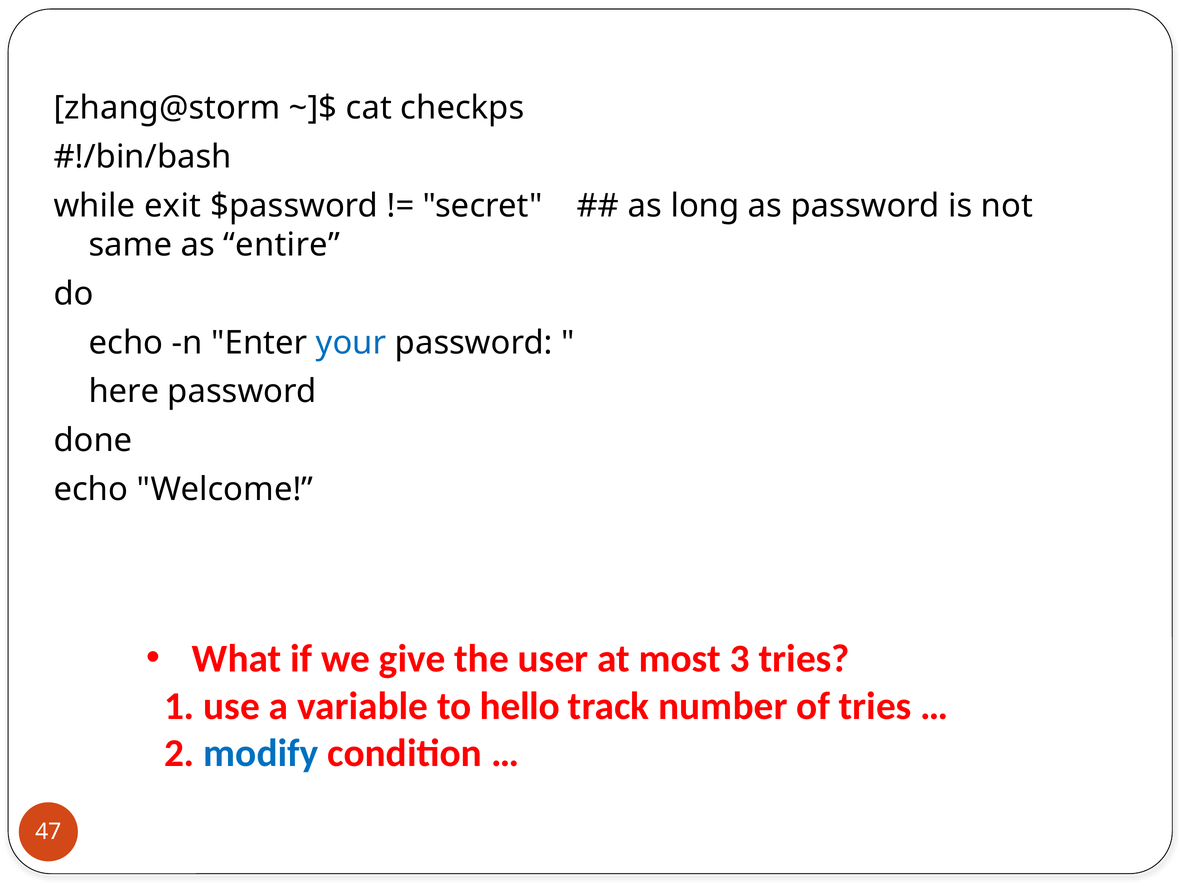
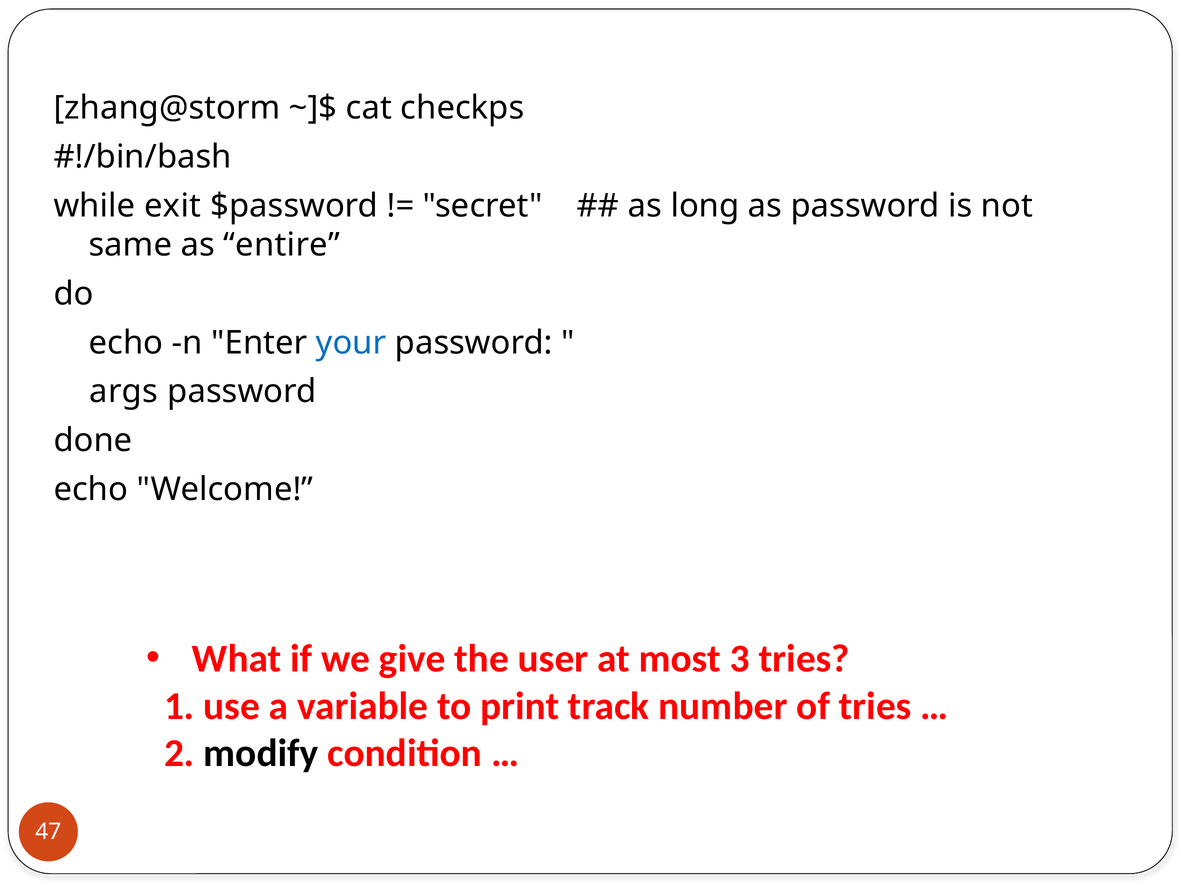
here: here -> args
hello: hello -> print
modify colour: blue -> black
